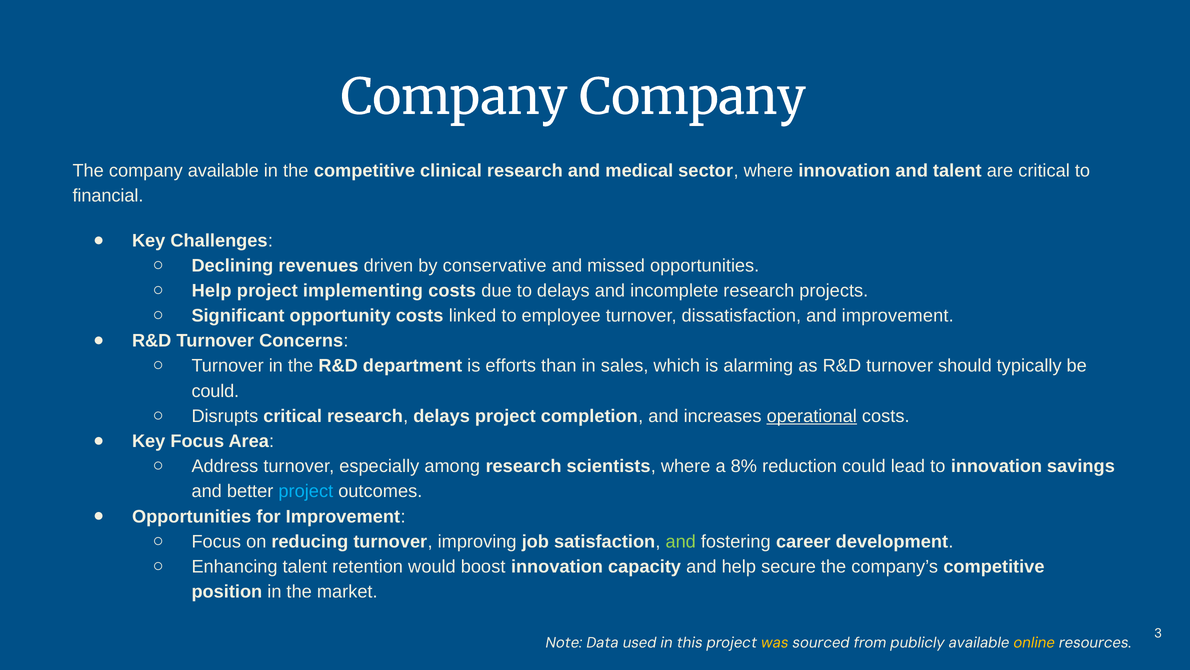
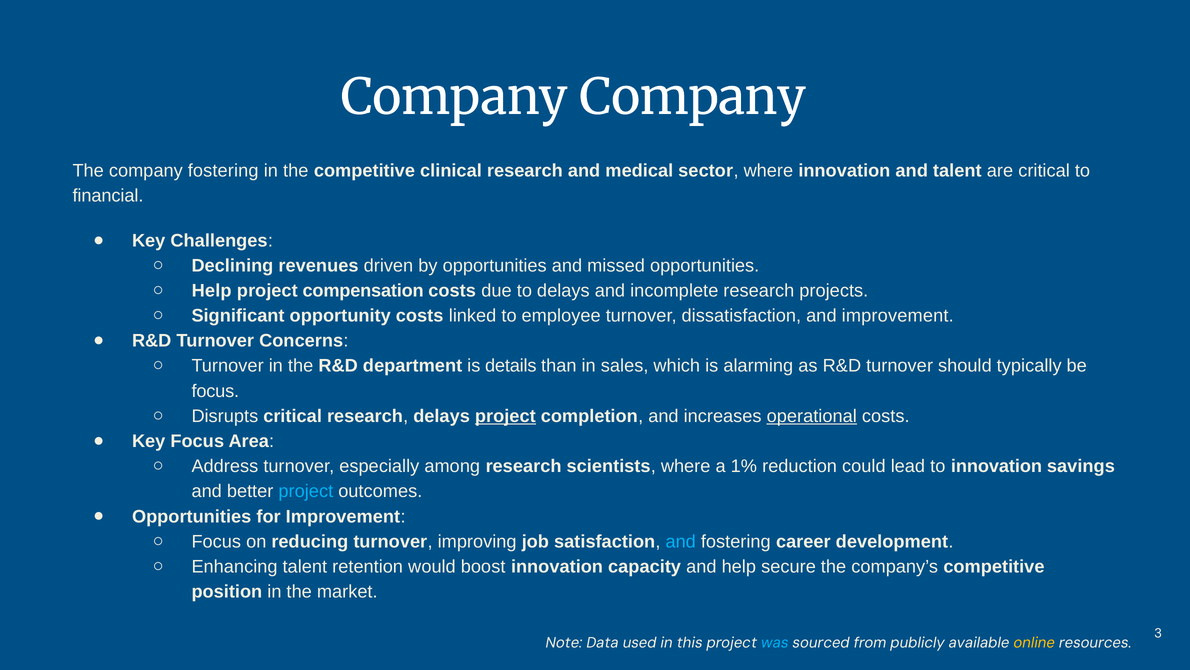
company available: available -> fostering
by conservative: conservative -> opportunities
implementing: implementing -> compensation
efforts: efforts -> details
could at (215, 391): could -> focus
project at (505, 416) underline: none -> present
8%: 8% -> 1%
and at (681, 541) colour: light green -> light blue
was colour: yellow -> light blue
